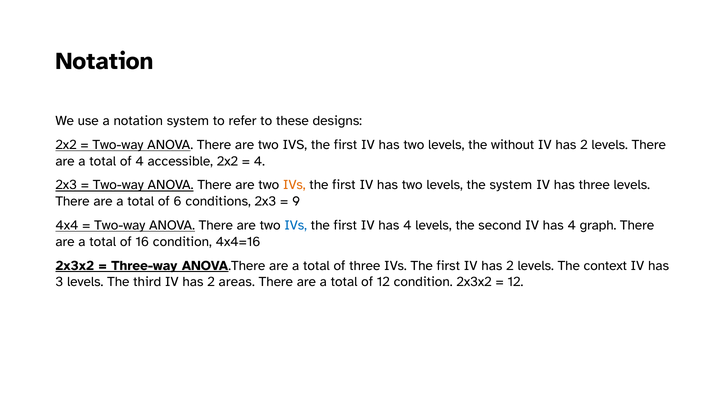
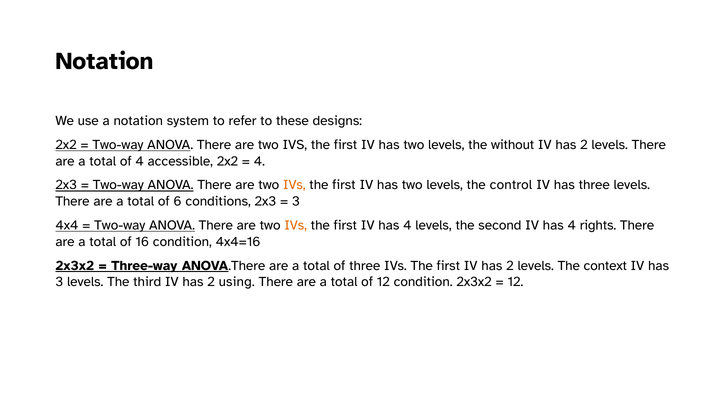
the system: system -> control
9 at (296, 201): 9 -> 3
IVs at (296, 225) colour: blue -> orange
graph: graph -> rights
areas: areas -> using
